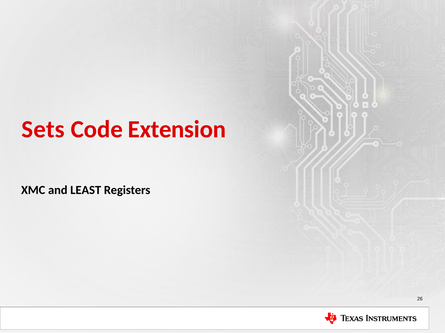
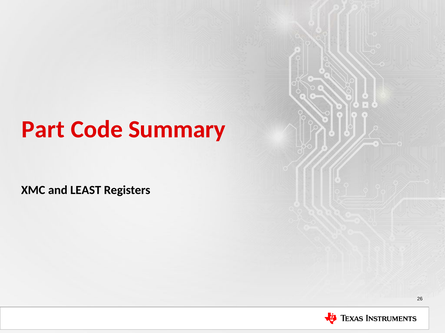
Sets: Sets -> Part
Extension: Extension -> Summary
